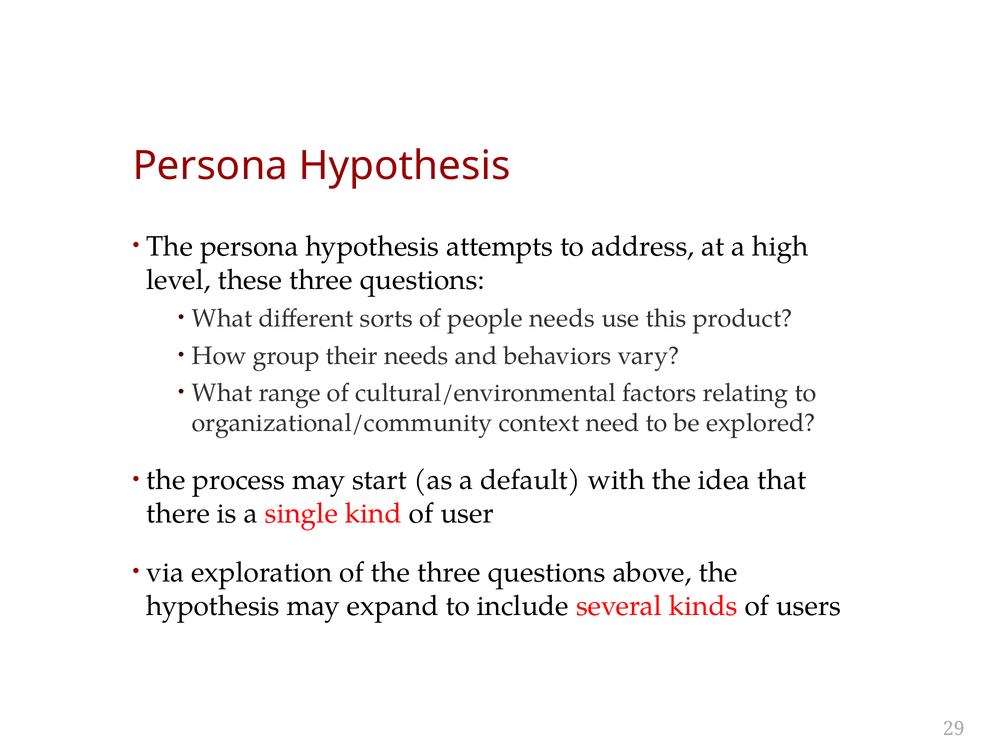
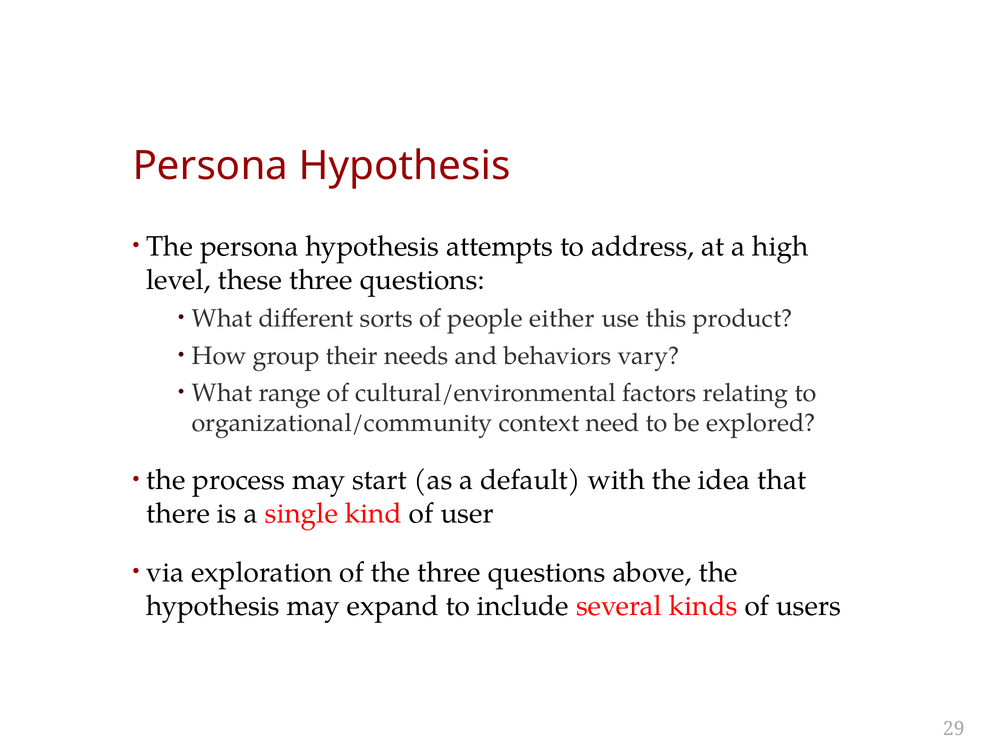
people needs: needs -> either
